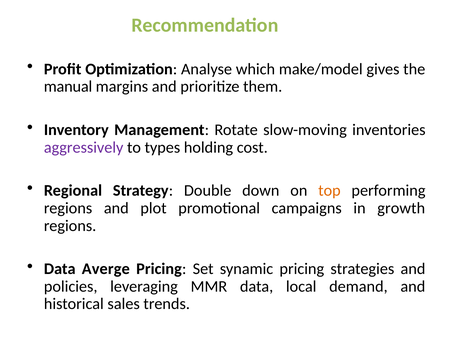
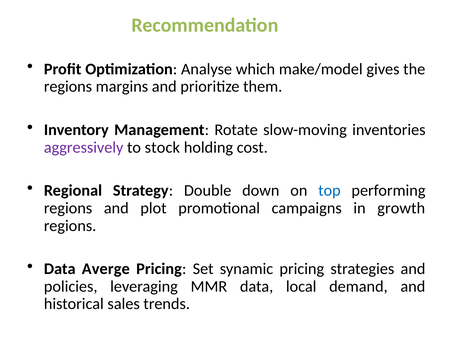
manual at (68, 87): manual -> regions
types: types -> stock
top colour: orange -> blue
